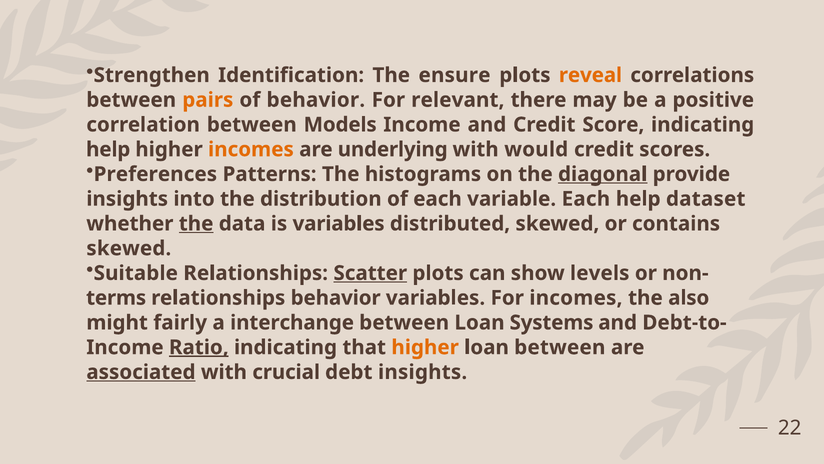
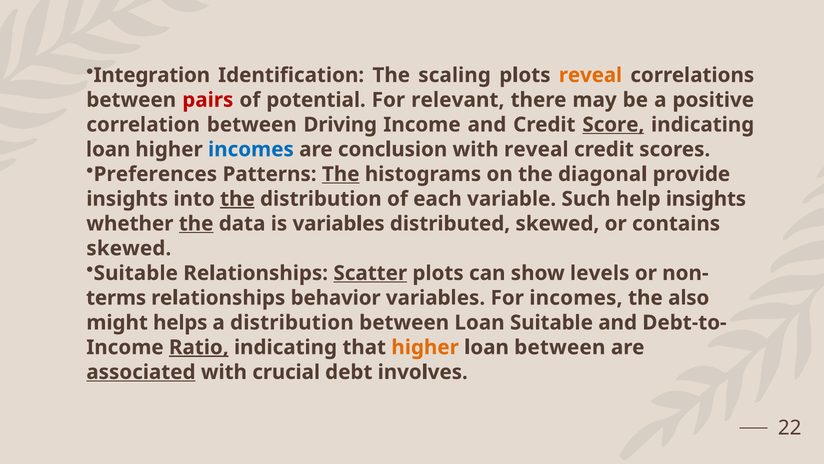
Strengthen: Strengthen -> Integration
ensure: ensure -> scaling
pairs colour: orange -> red
of behavior: behavior -> potential
Models: Models -> Driving
Score underline: none -> present
help at (108, 149): help -> loan
incomes at (251, 149) colour: orange -> blue
underlying: underlying -> conclusion
with would: would -> reveal
The at (341, 174) underline: none -> present
diagonal underline: present -> none
the at (237, 199) underline: none -> present
variable Each: Each -> Such
help dataset: dataset -> insights
fairly: fairly -> helps
a interchange: interchange -> distribution
Loan Systems: Systems -> Suitable
debt insights: insights -> involves
